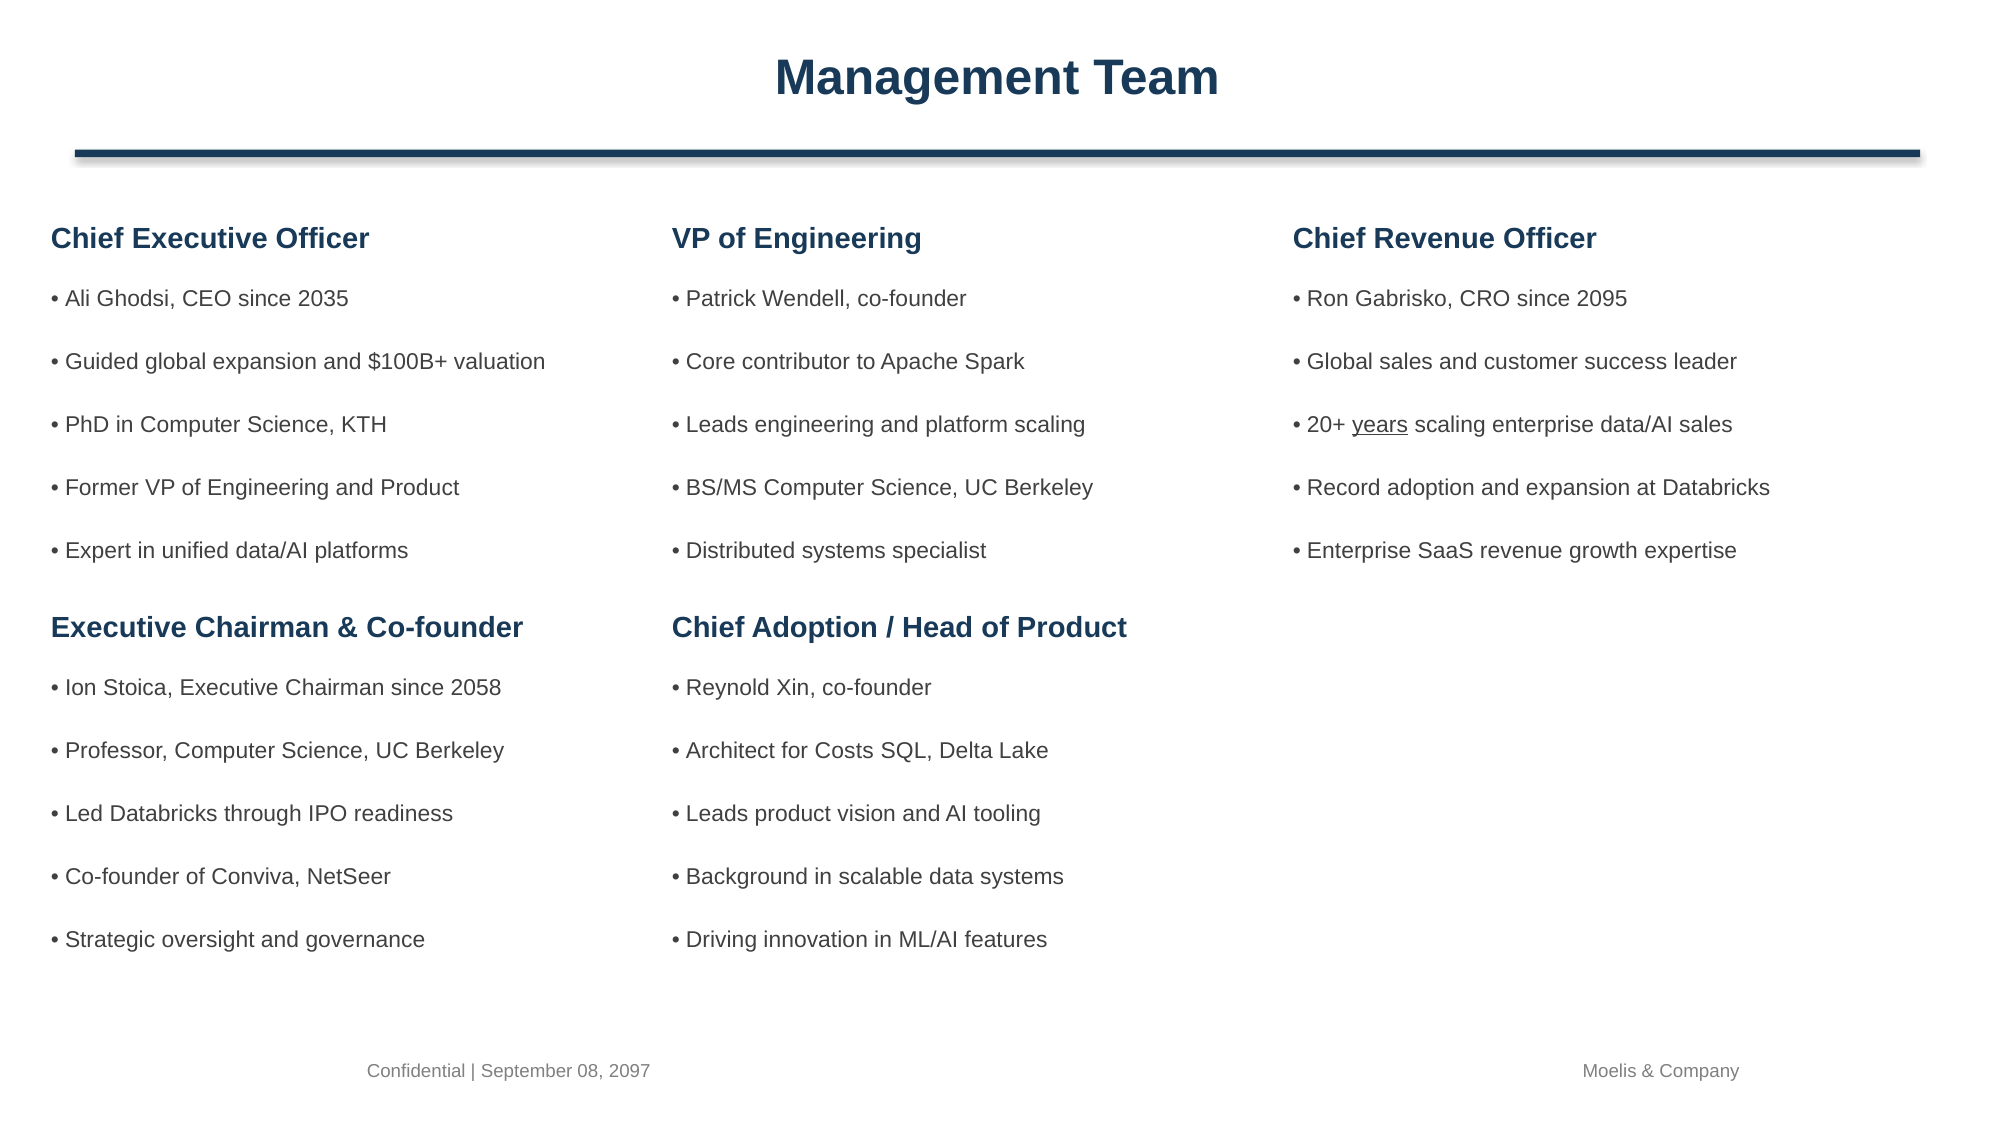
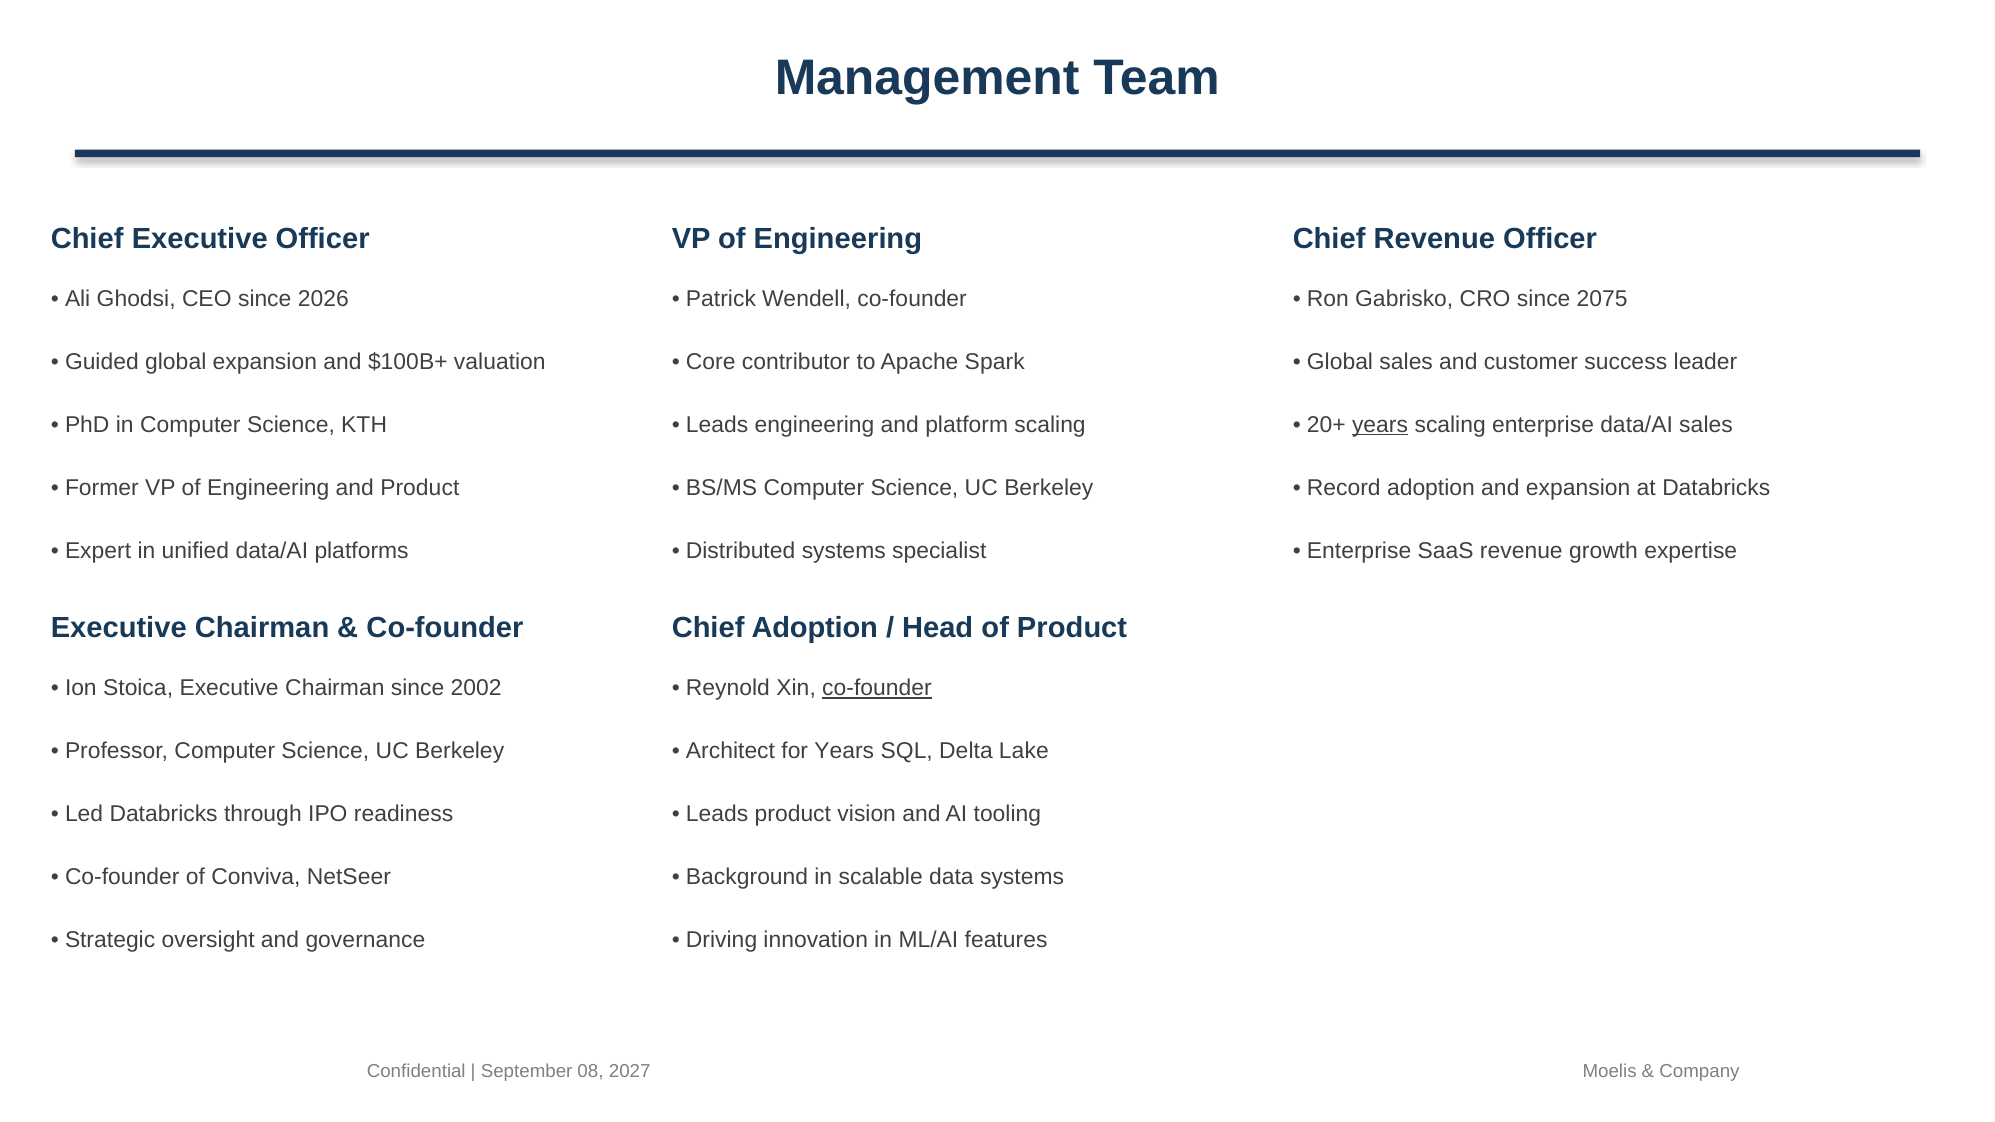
2035: 2035 -> 2026
2095: 2095 -> 2075
2058: 2058 -> 2002
co-founder at (877, 688) underline: none -> present
for Costs: Costs -> Years
2097: 2097 -> 2027
